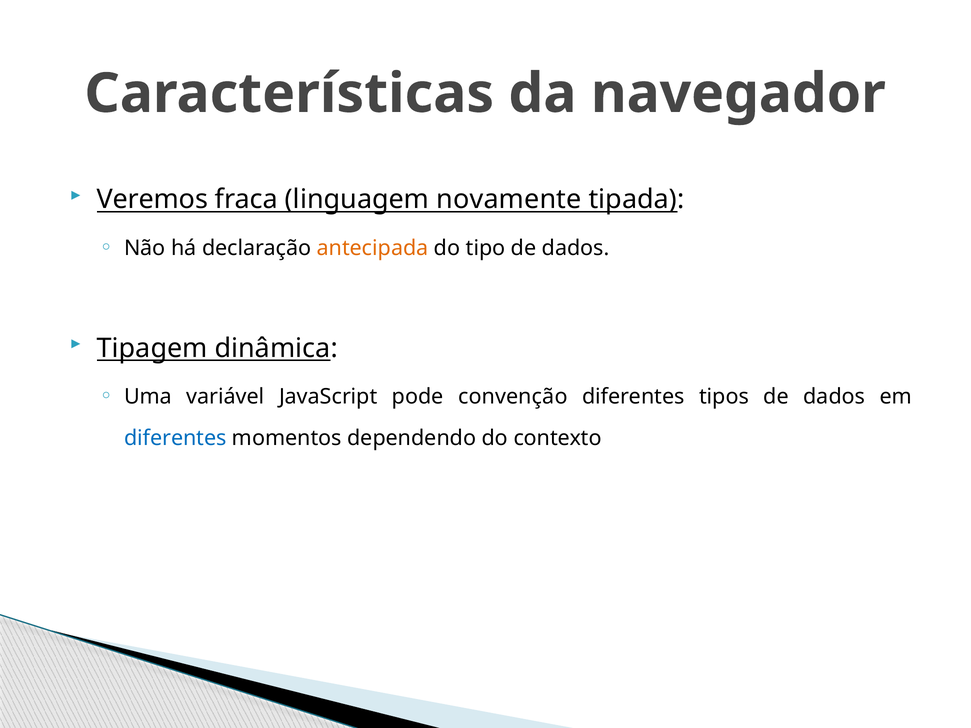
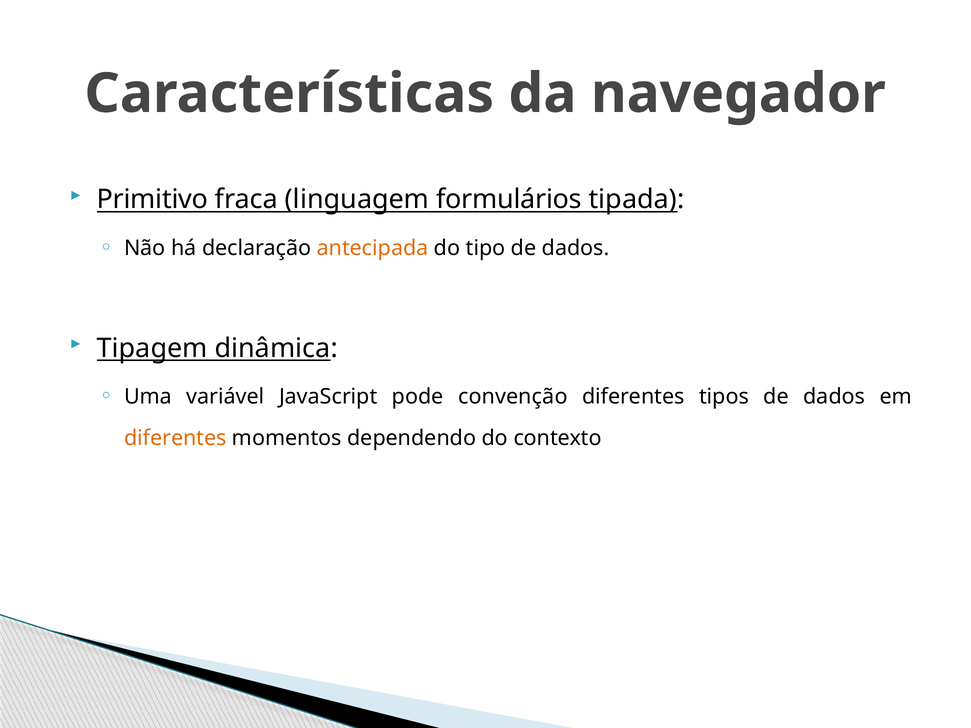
Veremos: Veremos -> Primitivo
novamente: novamente -> formulários
diferentes at (175, 438) colour: blue -> orange
